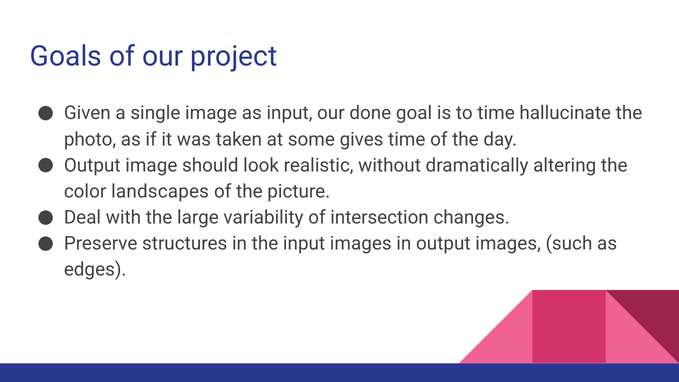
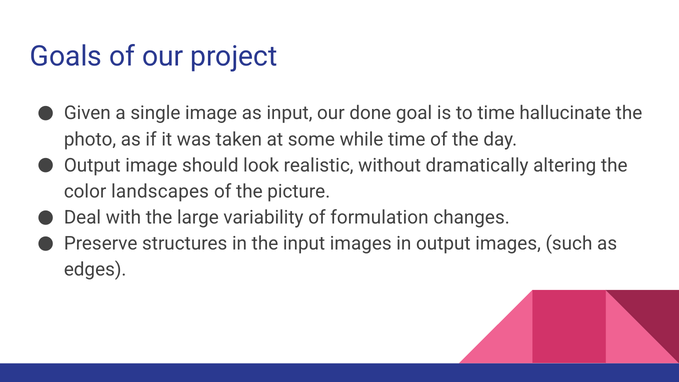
gives: gives -> while
intersection: intersection -> formulation
